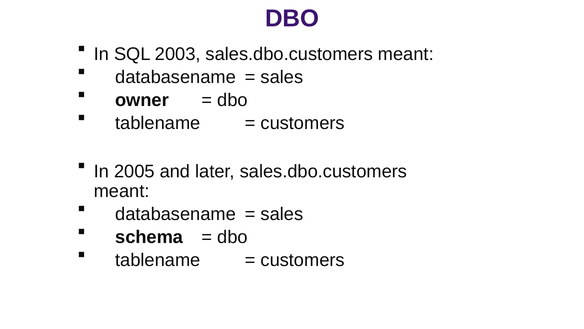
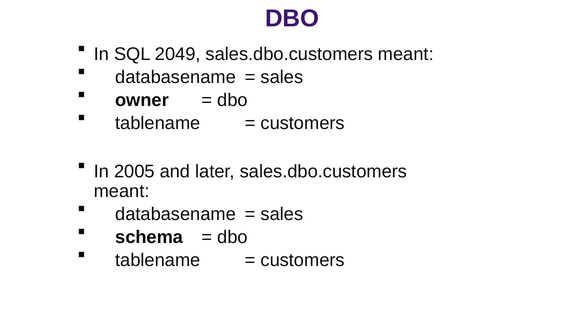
2003: 2003 -> 2049
